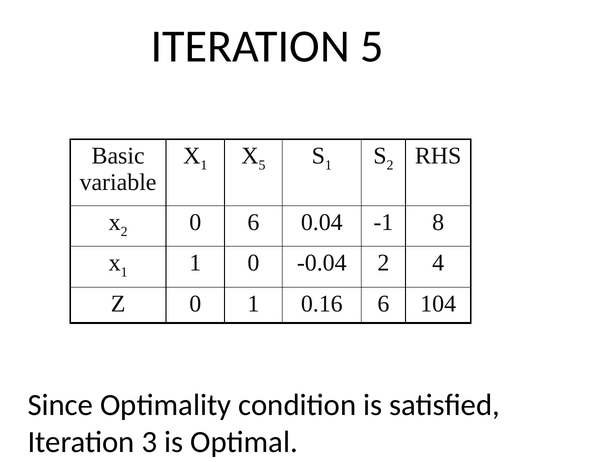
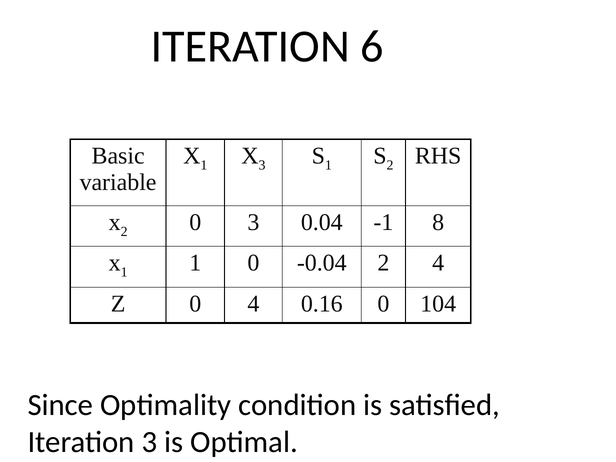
ITERATION 5: 5 -> 6
5 at (262, 165): 5 -> 3
0 6: 6 -> 3
0 1: 1 -> 4
0.16 6: 6 -> 0
